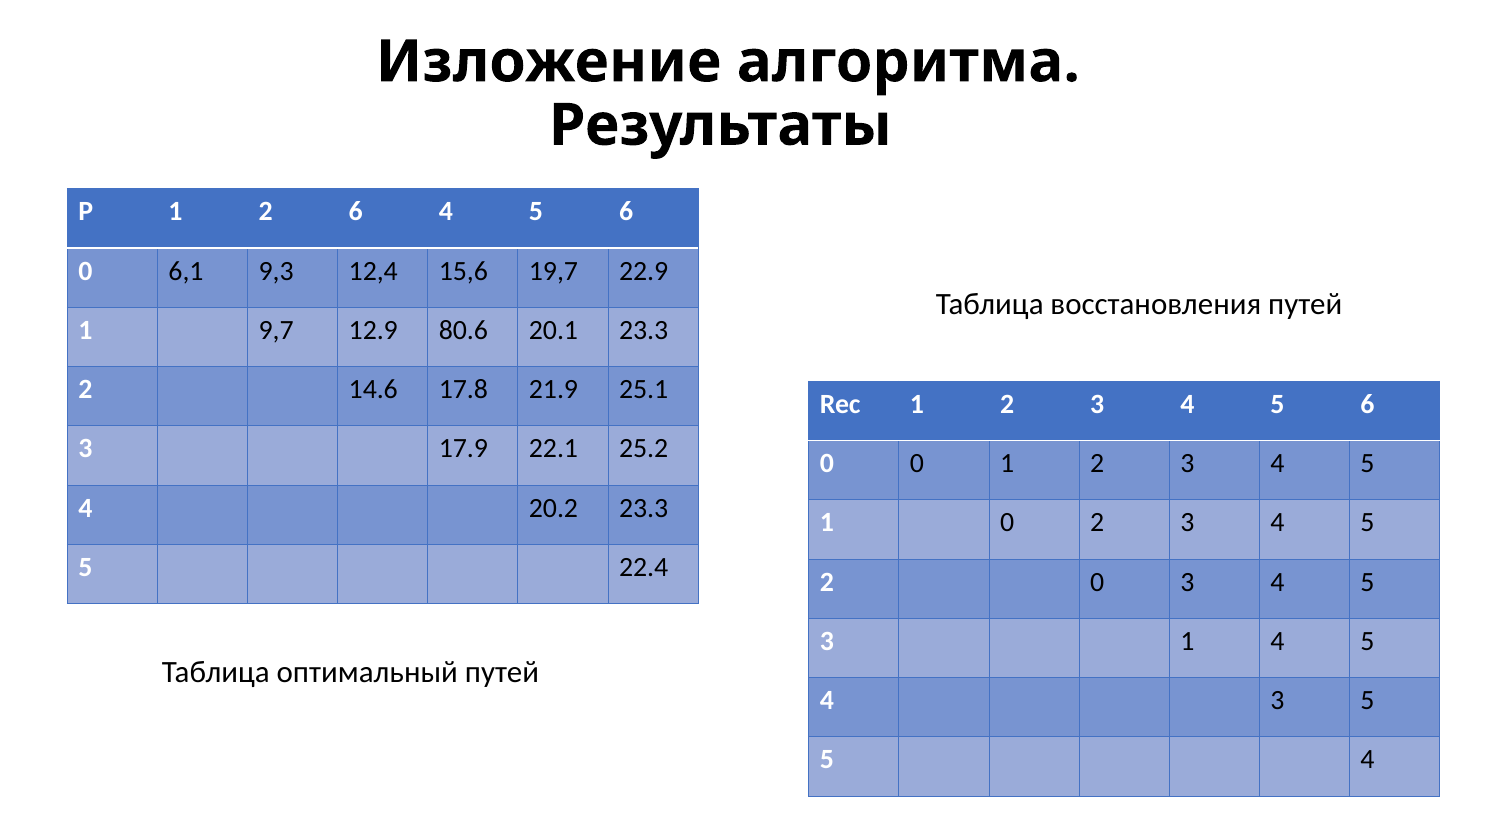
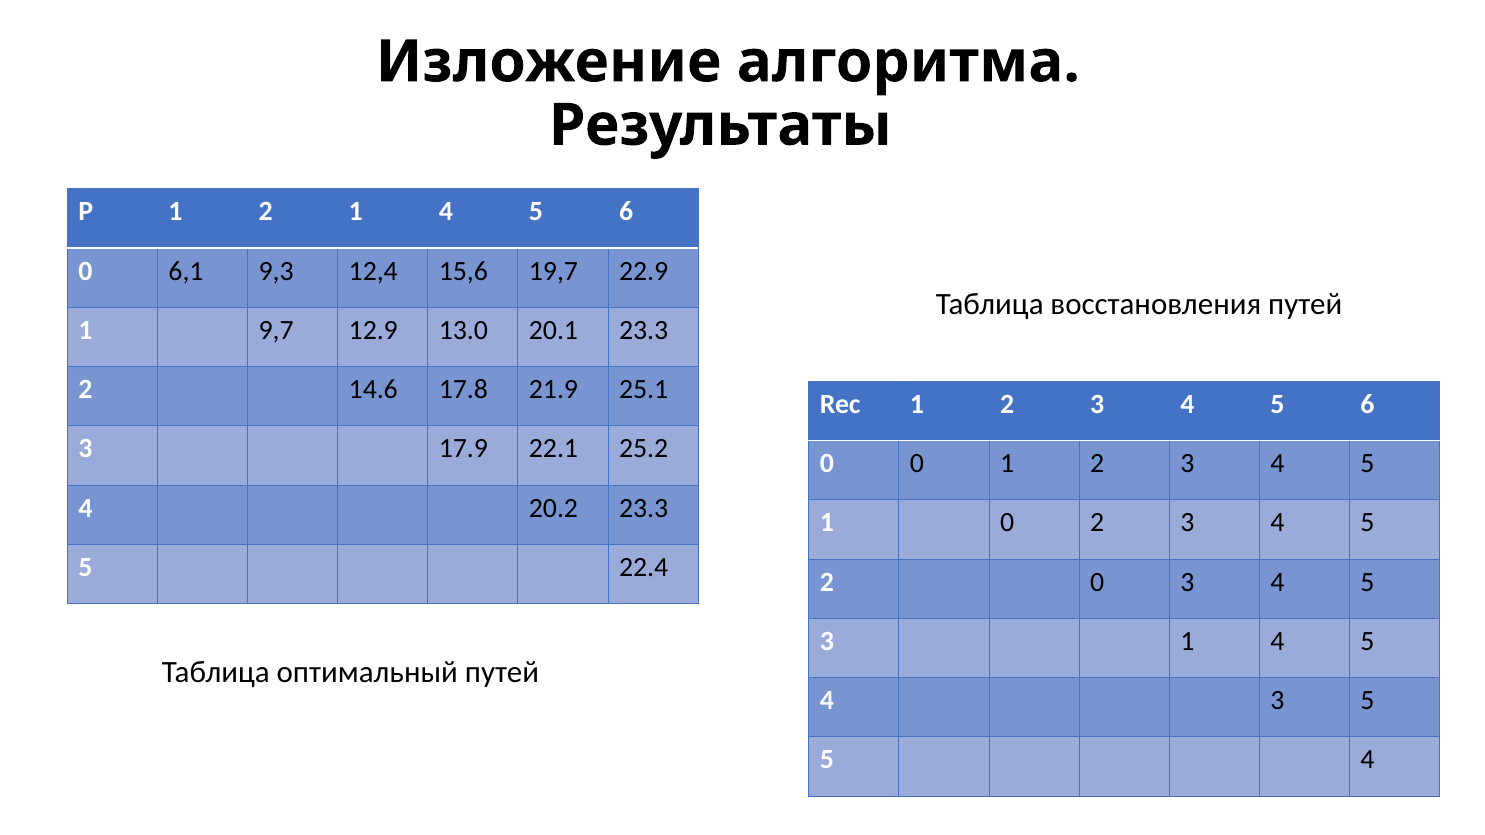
2 6: 6 -> 1
80.6: 80.6 -> 13.0
